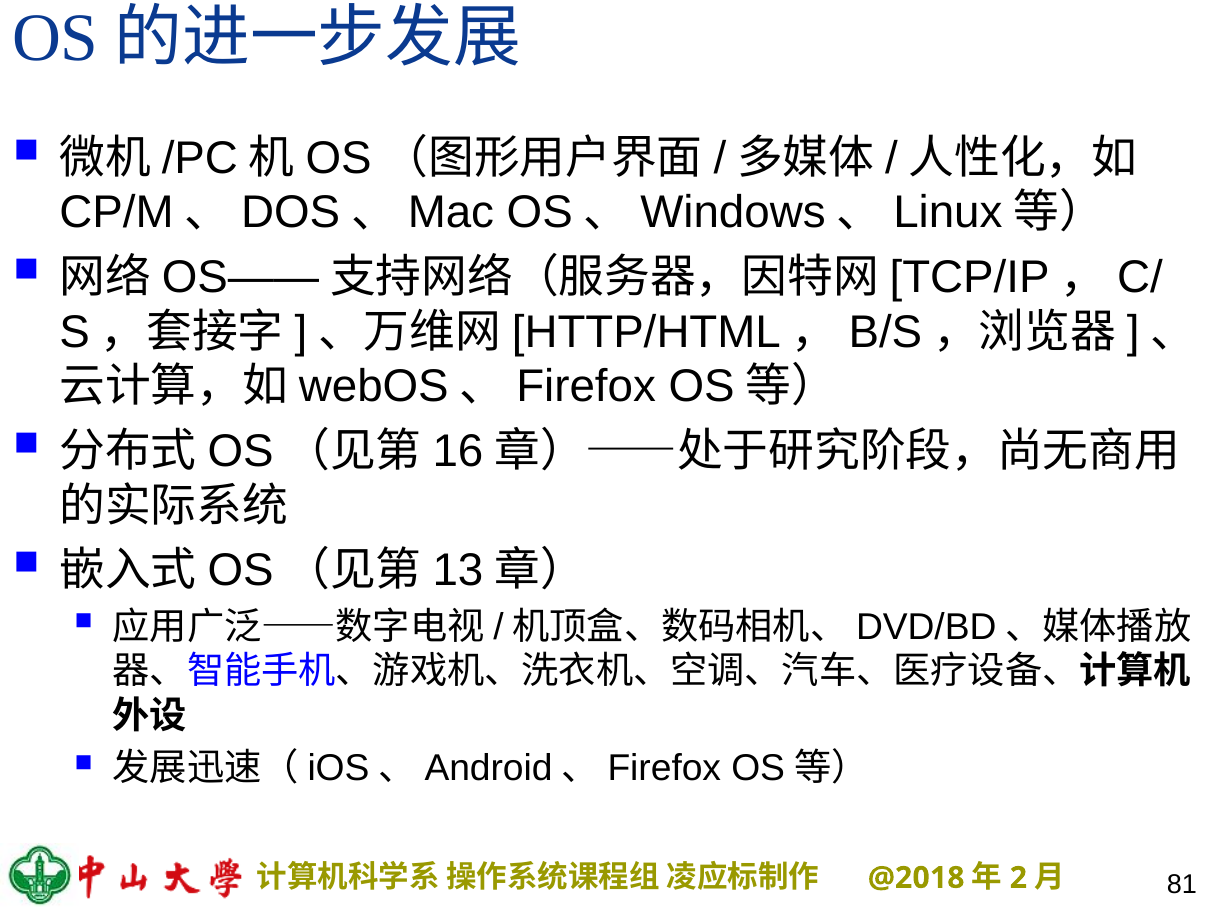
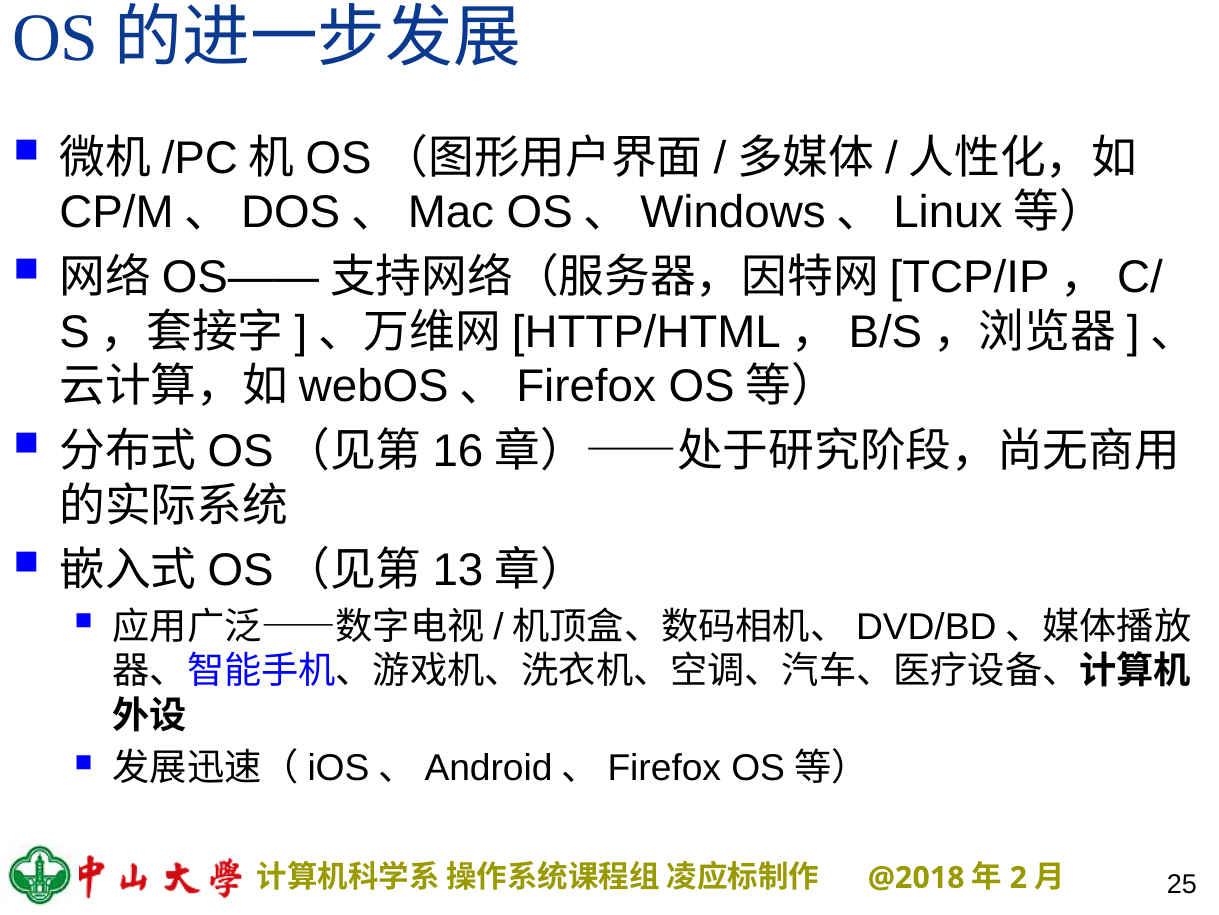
81: 81 -> 25
